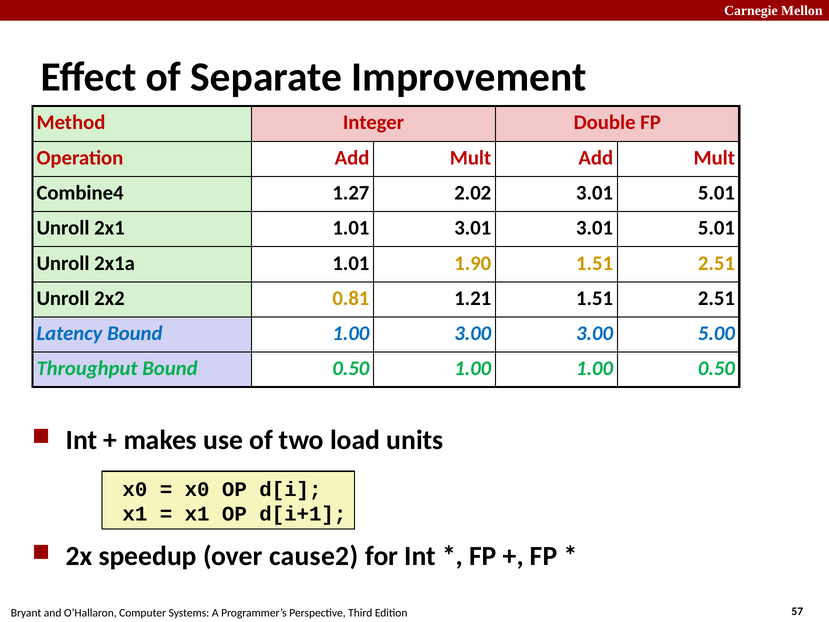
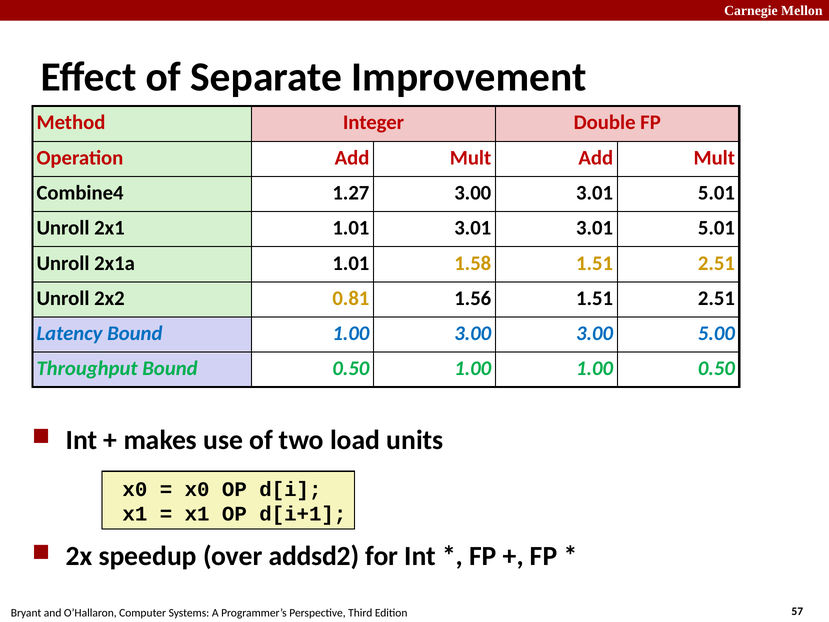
1.27 2.02: 2.02 -> 3.00
1.90: 1.90 -> 1.58
1.21: 1.21 -> 1.56
cause2: cause2 -> addsd2
